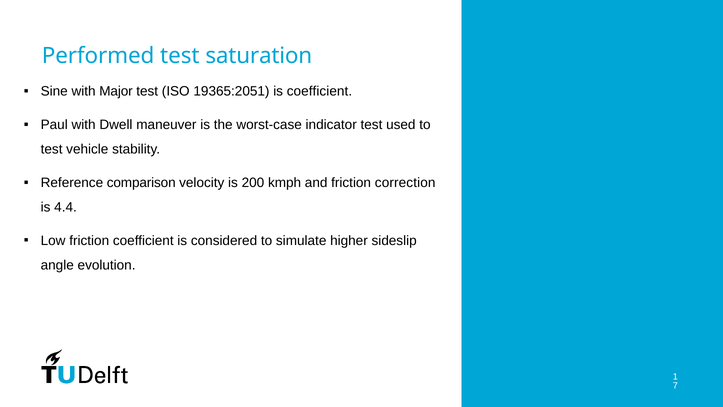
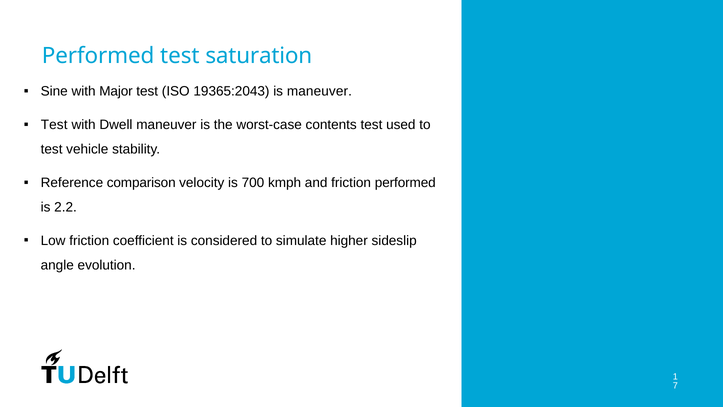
19365:2051: 19365:2051 -> 19365:2043
is coefficient: coefficient -> maneuver
Paul at (54, 125): Paul -> Test
indicator: indicator -> contents
200: 200 -> 700
friction correction: correction -> performed
4.4: 4.4 -> 2.2
